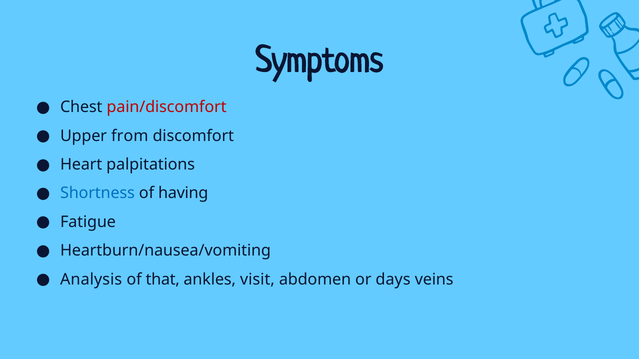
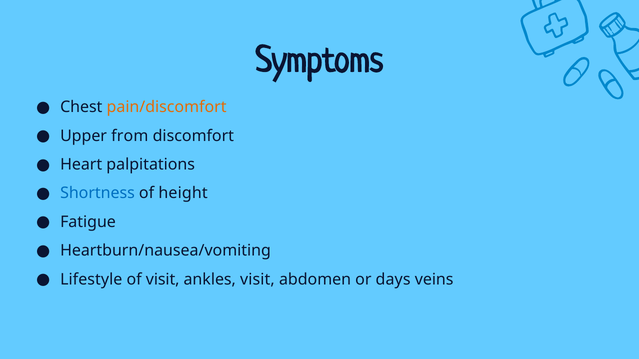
pain/discomfort colour: red -> orange
having: having -> height
Analysis: Analysis -> Lifestyle
of that: that -> visit
